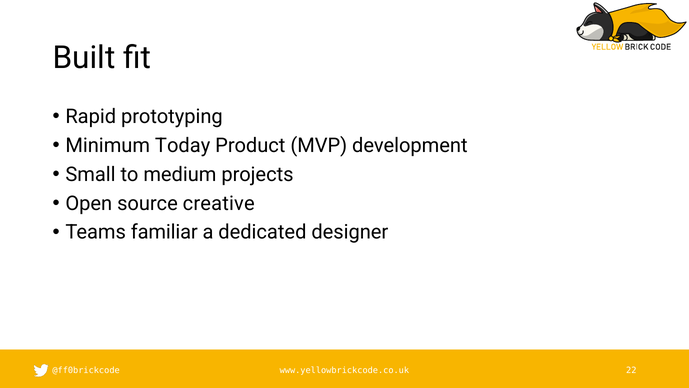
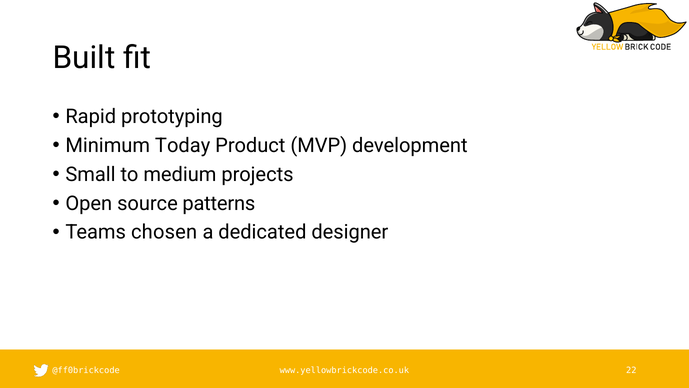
creative: creative -> patterns
familiar: familiar -> chosen
